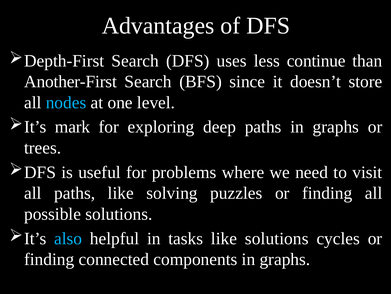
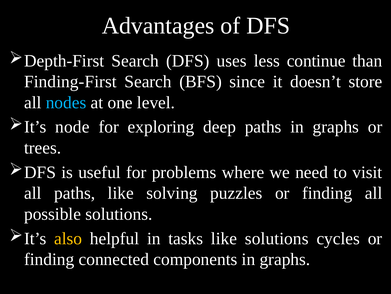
Another-First: Another-First -> Finding-First
mark: mark -> node
also colour: light blue -> yellow
